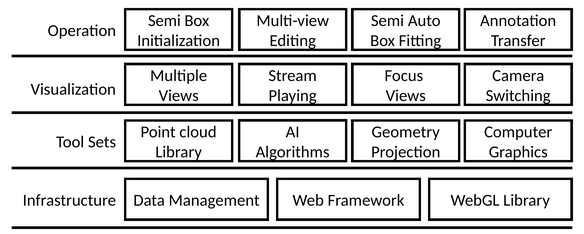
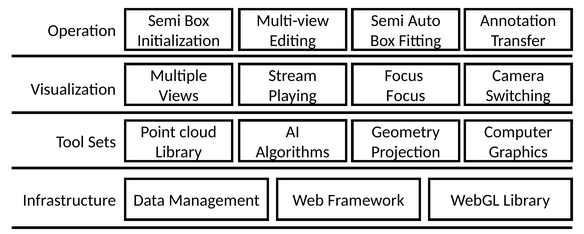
Views at (406, 96): Views -> Focus
